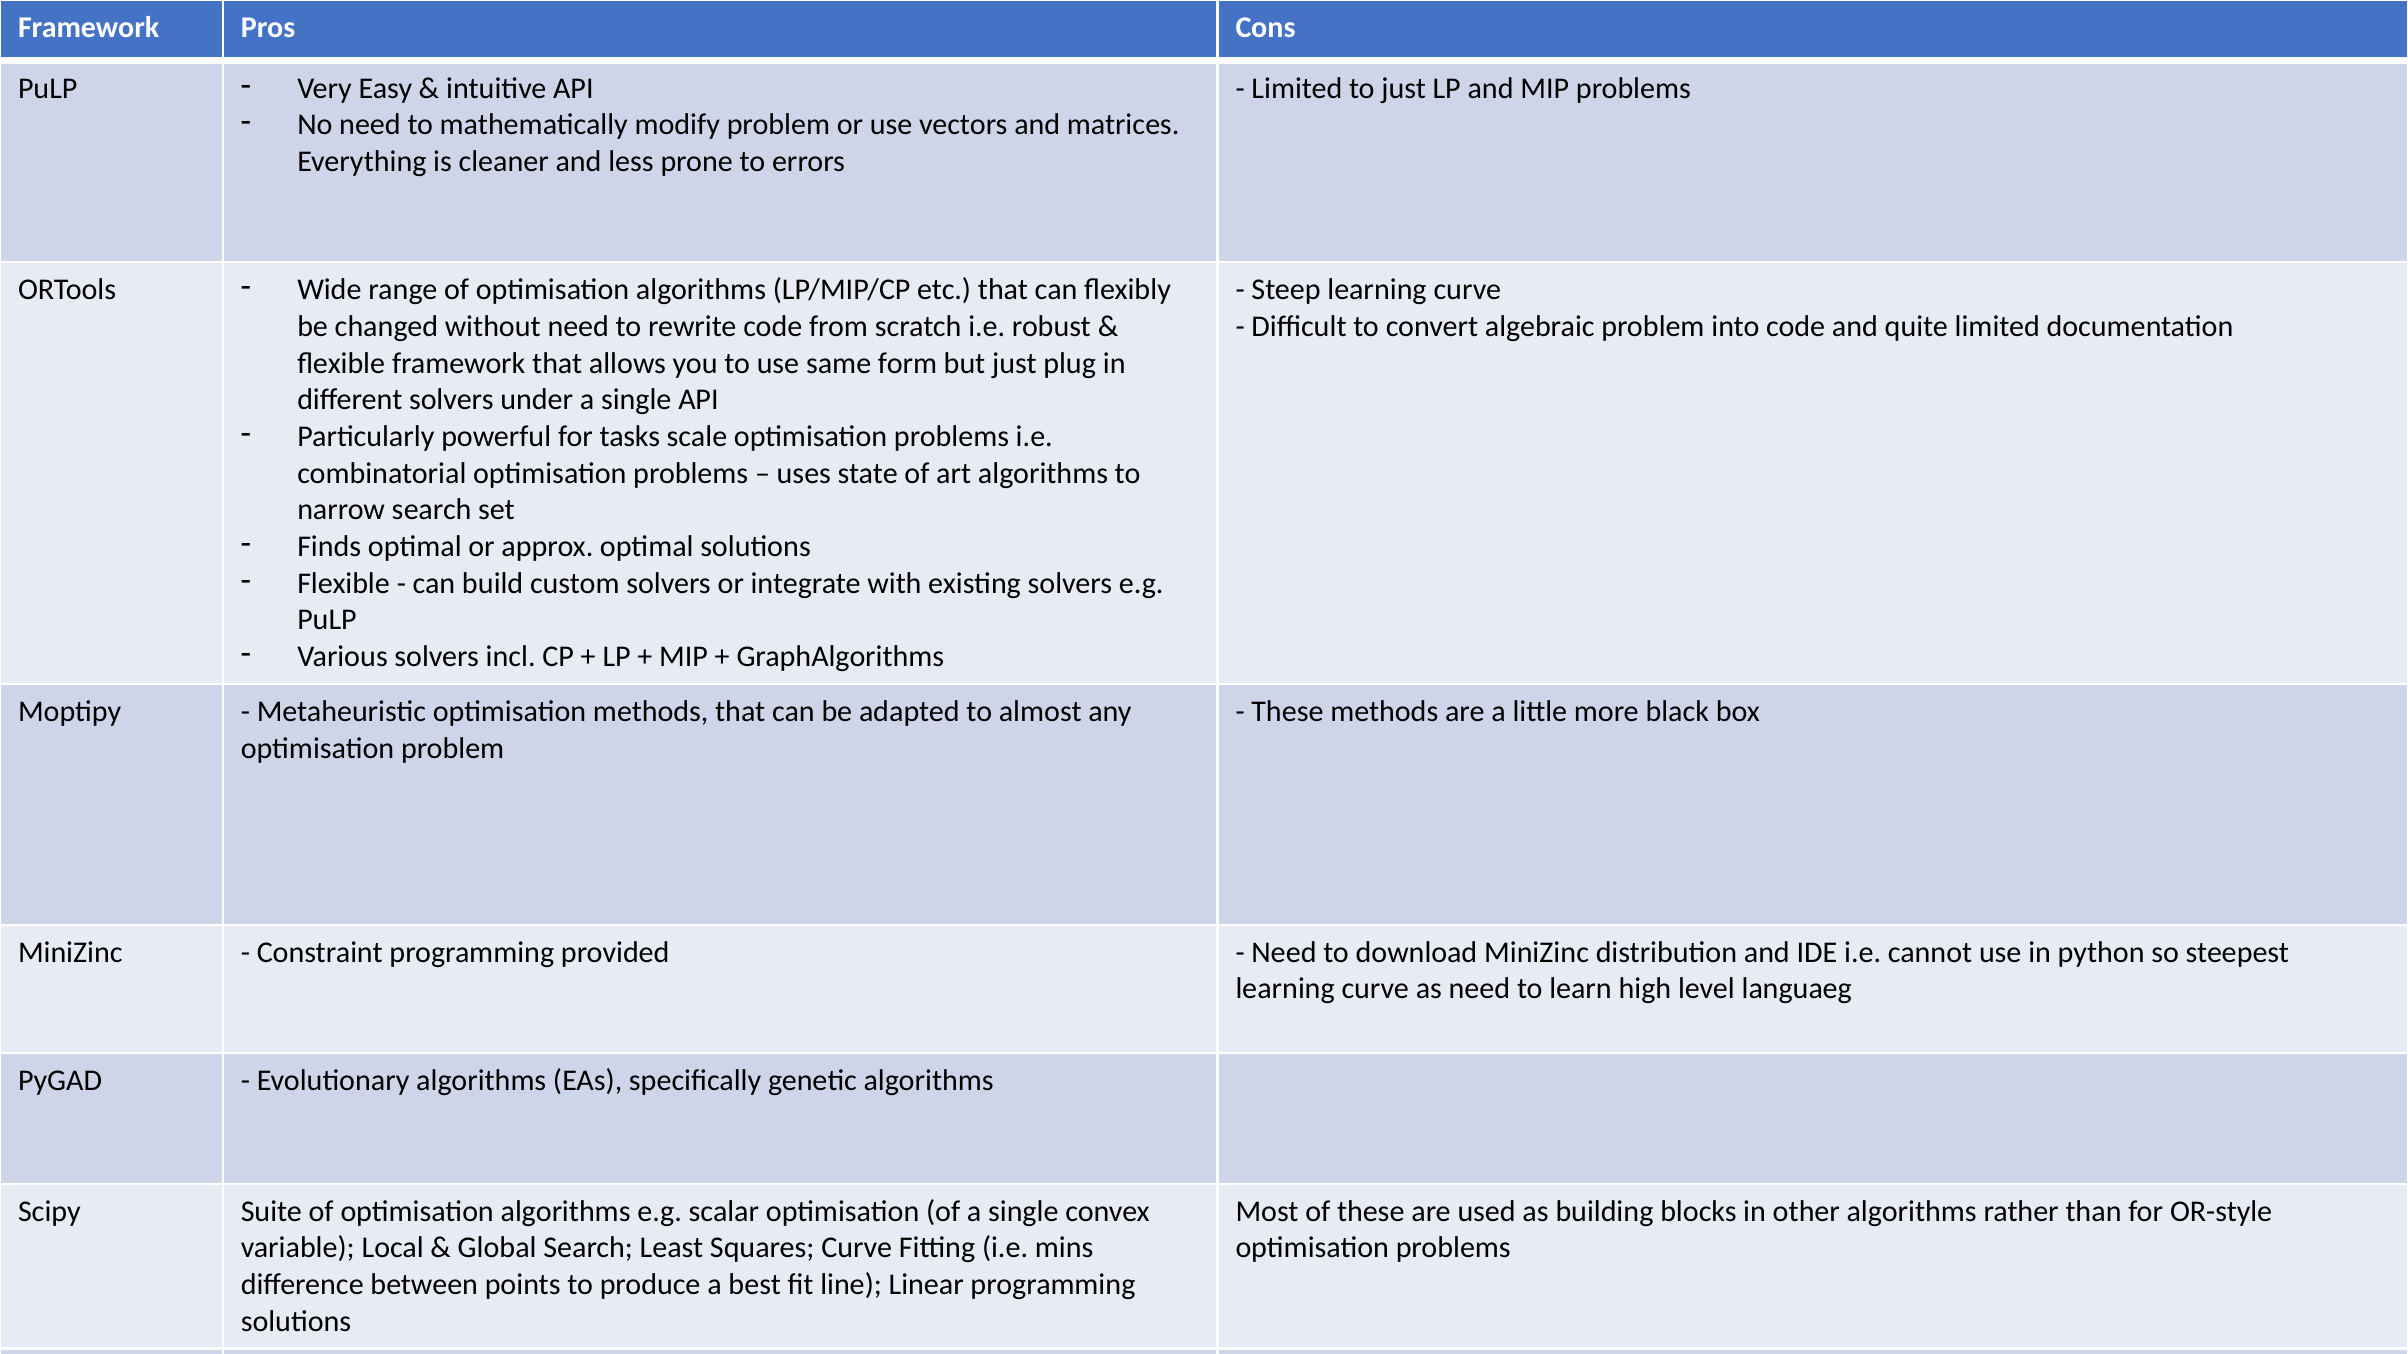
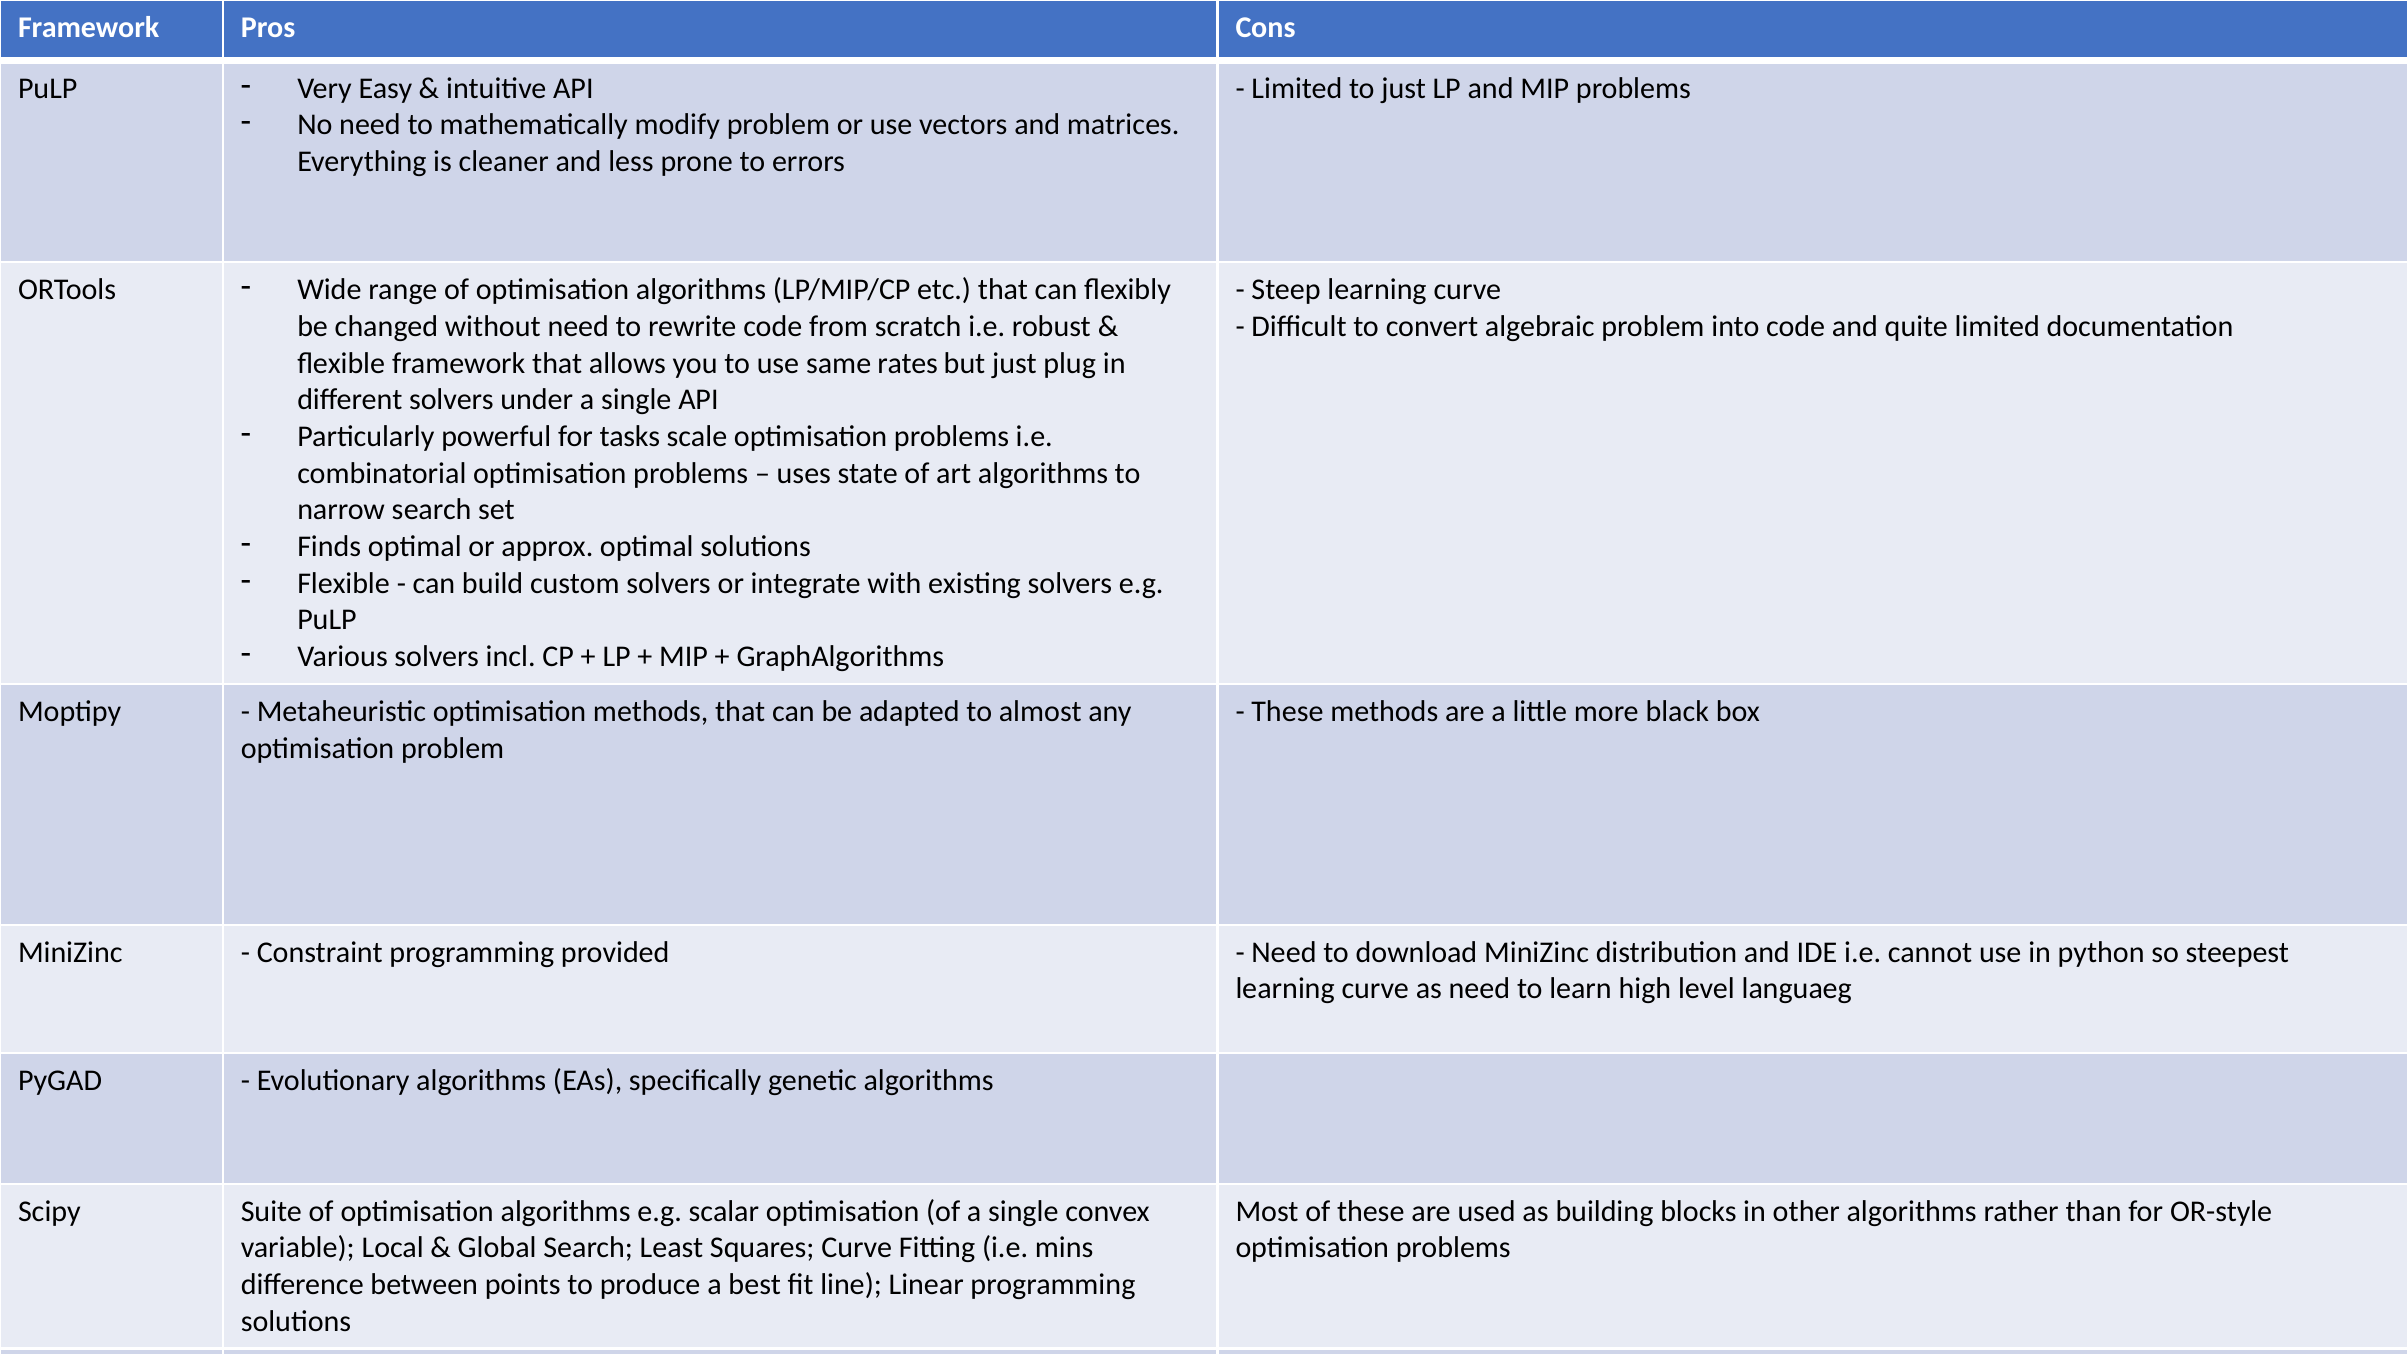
form: form -> rates
